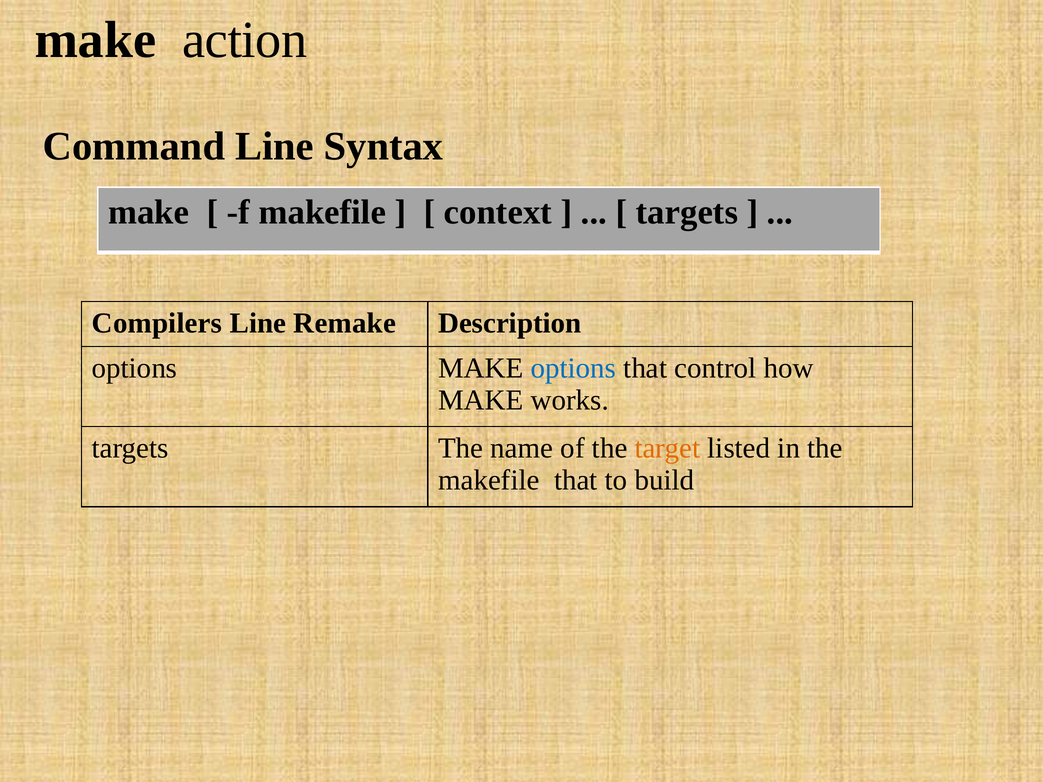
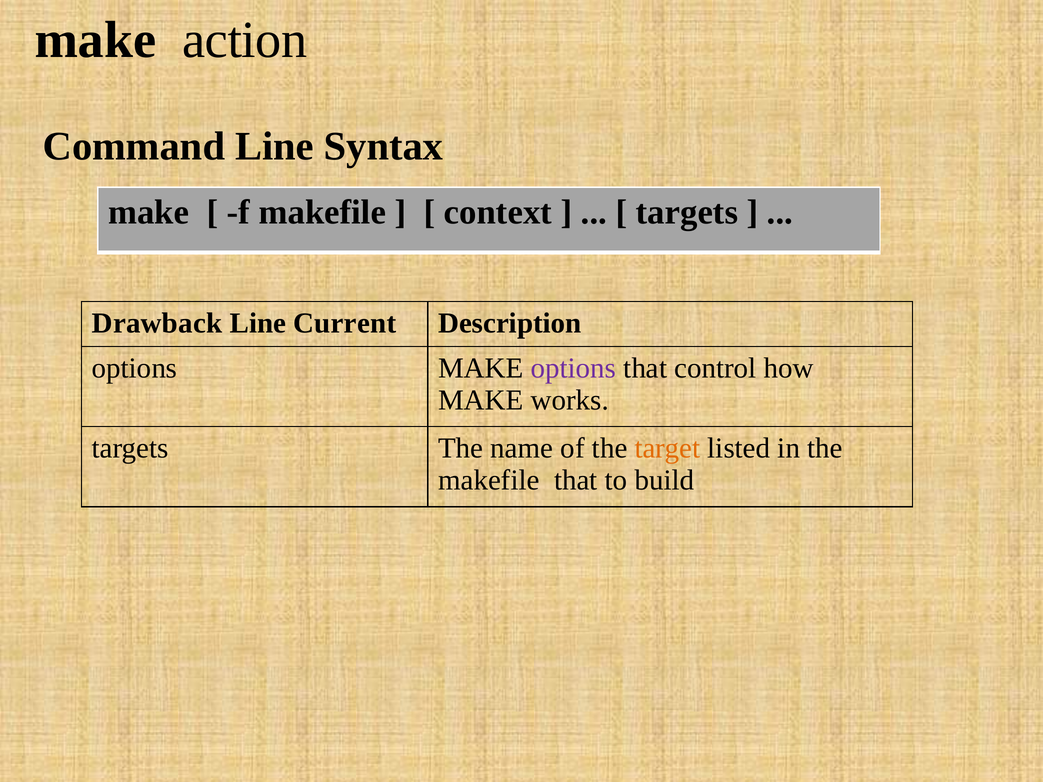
Compilers: Compilers -> Drawback
Remake: Remake -> Current
options at (574, 368) colour: blue -> purple
